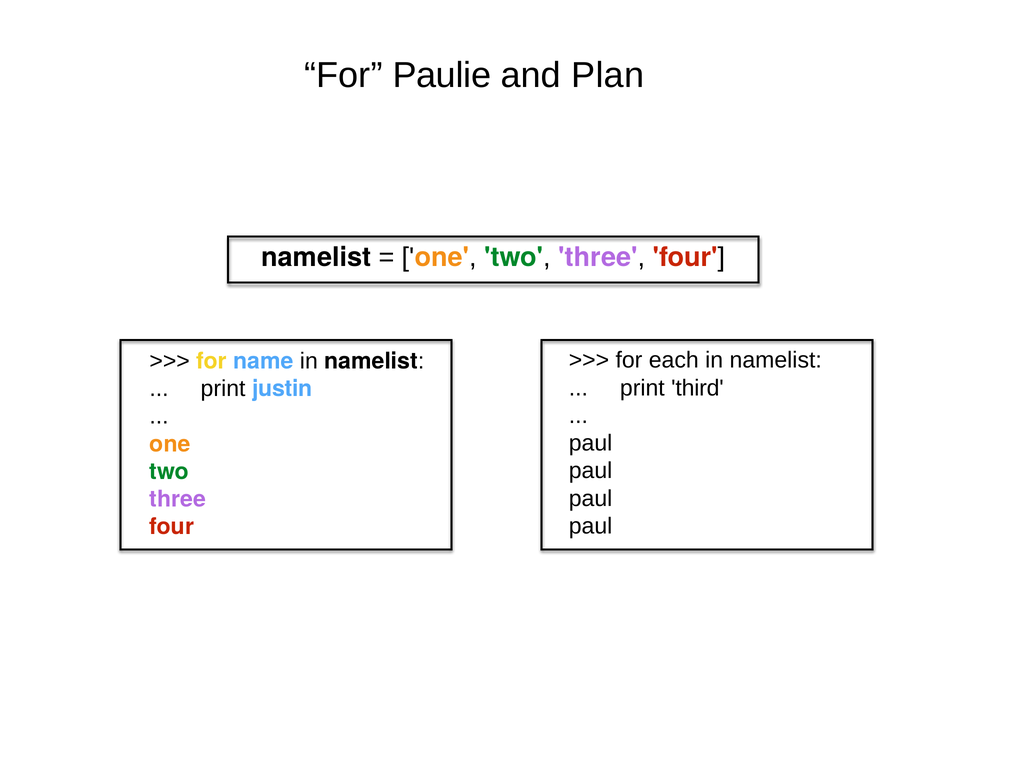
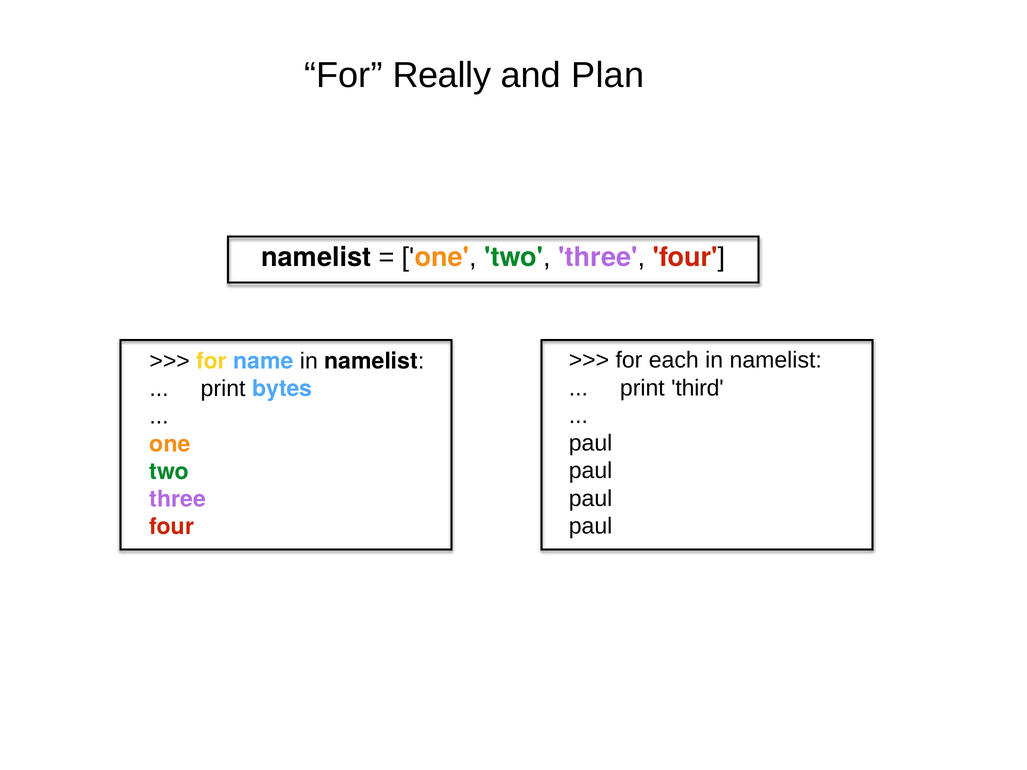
Paulie: Paulie -> Really
justin: justin -> bytes
